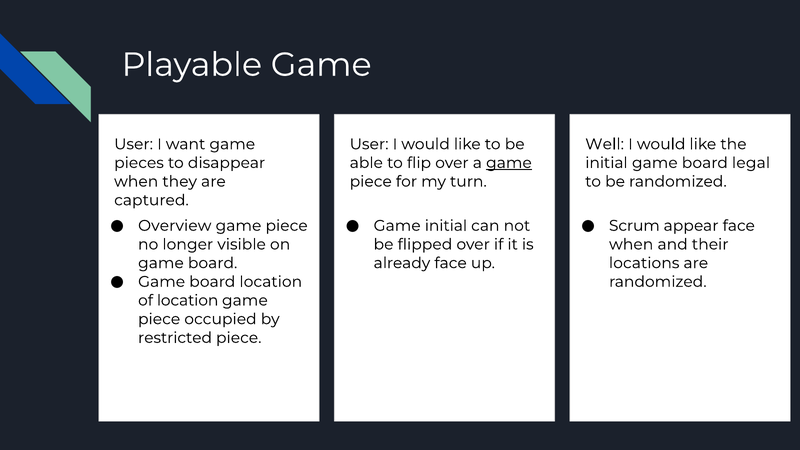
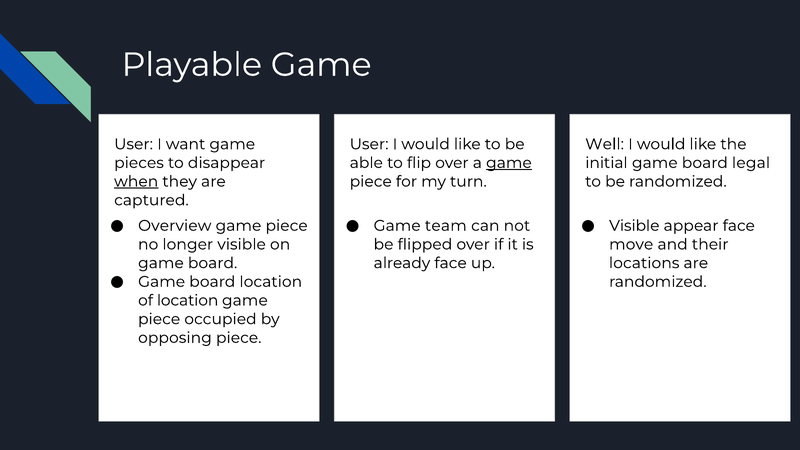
when at (136, 182) underline: none -> present
Game initial: initial -> team
Scrum at (634, 226): Scrum -> Visible
when at (631, 244): when -> move
restricted: restricted -> opposing
